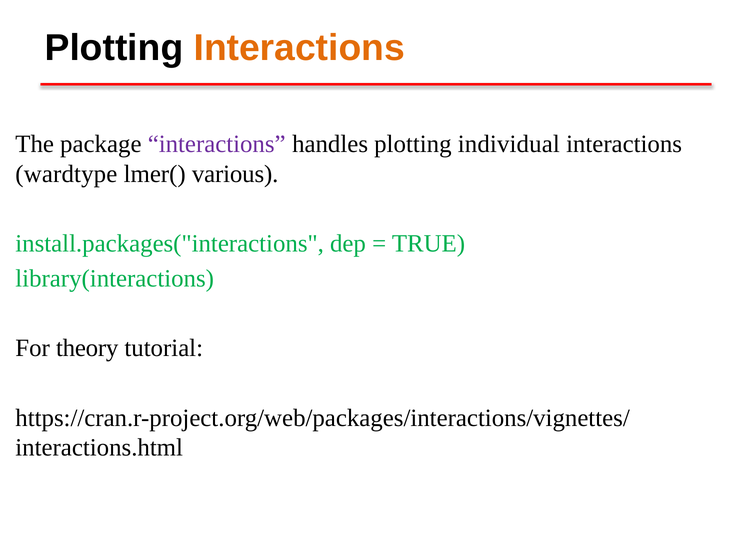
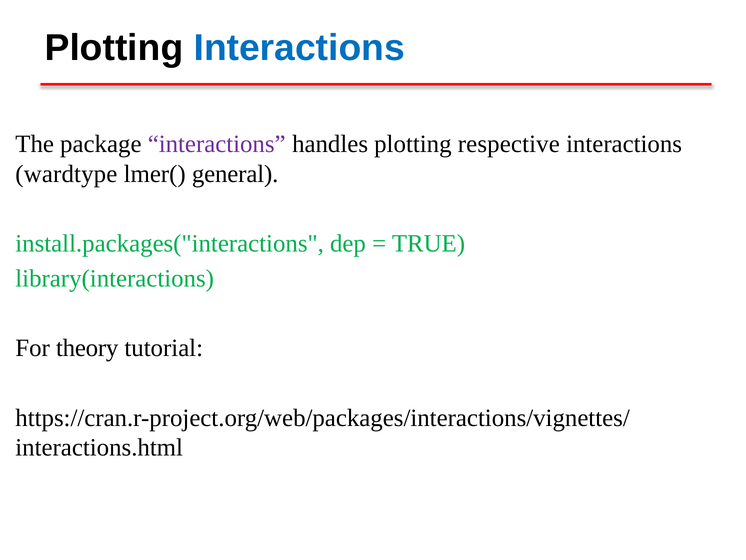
Interactions at (299, 48) colour: orange -> blue
individual: individual -> respective
various: various -> general
